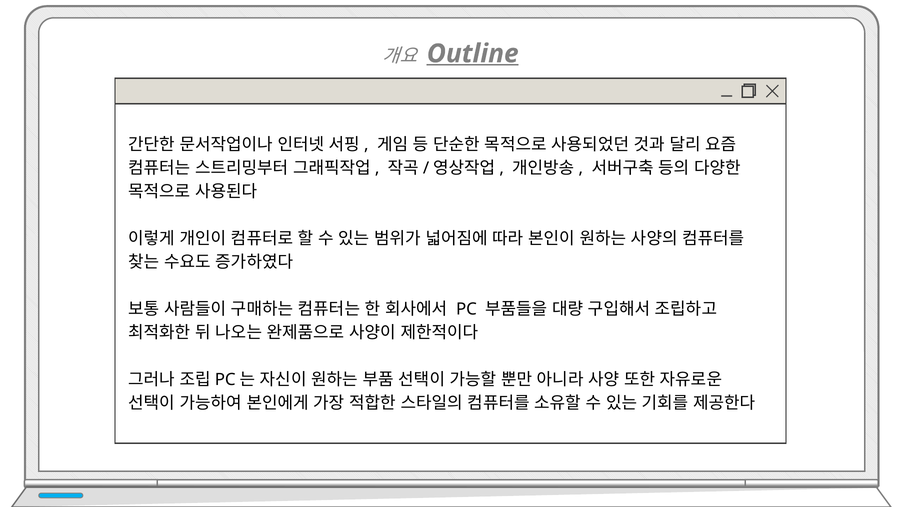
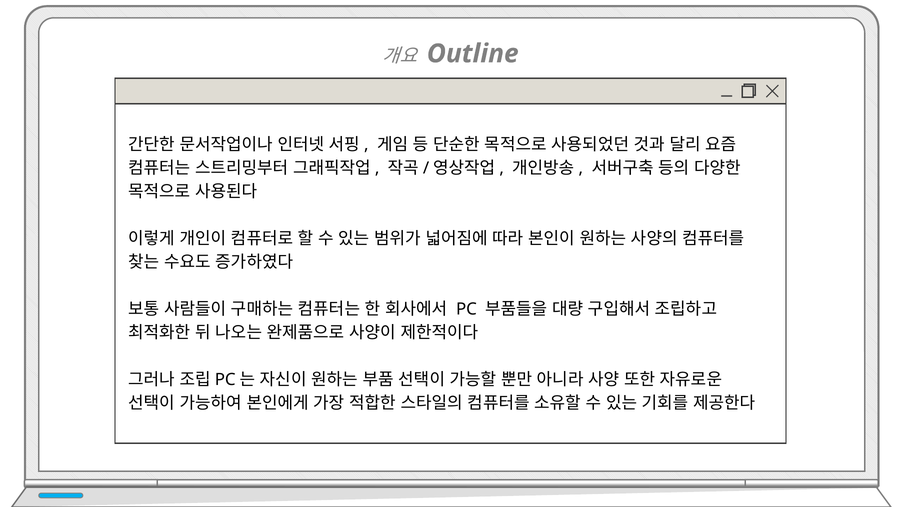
Outline underline: present -> none
